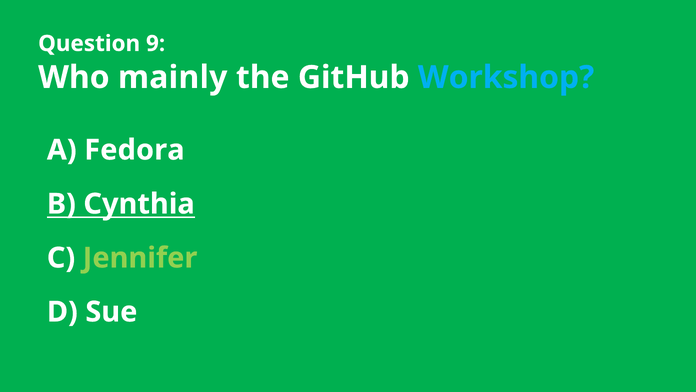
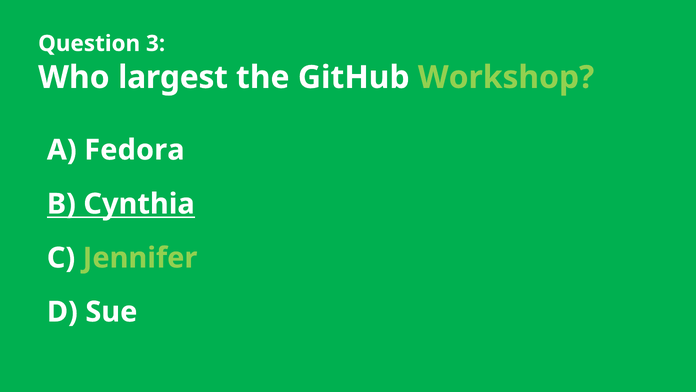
9: 9 -> 3
mainly: mainly -> largest
Workshop colour: light blue -> light green
